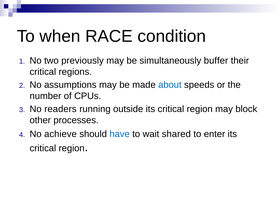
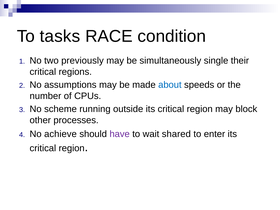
when: when -> tasks
buffer: buffer -> single
readers: readers -> scheme
have colour: blue -> purple
